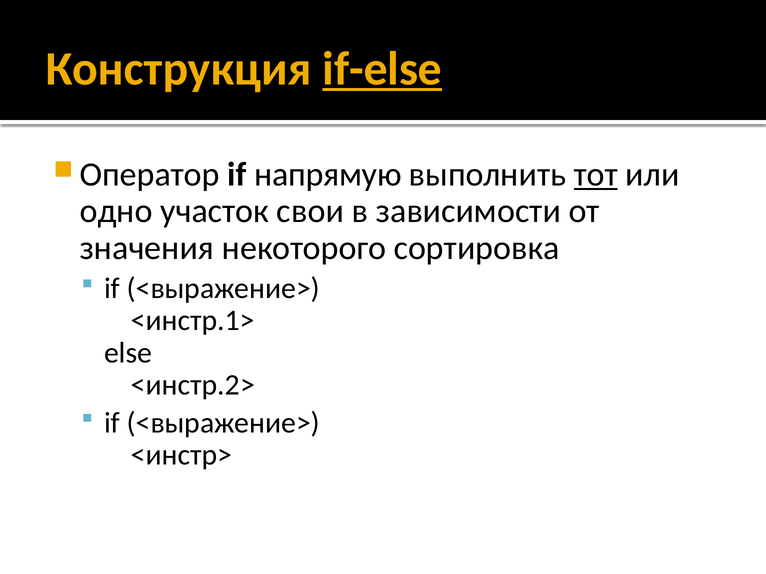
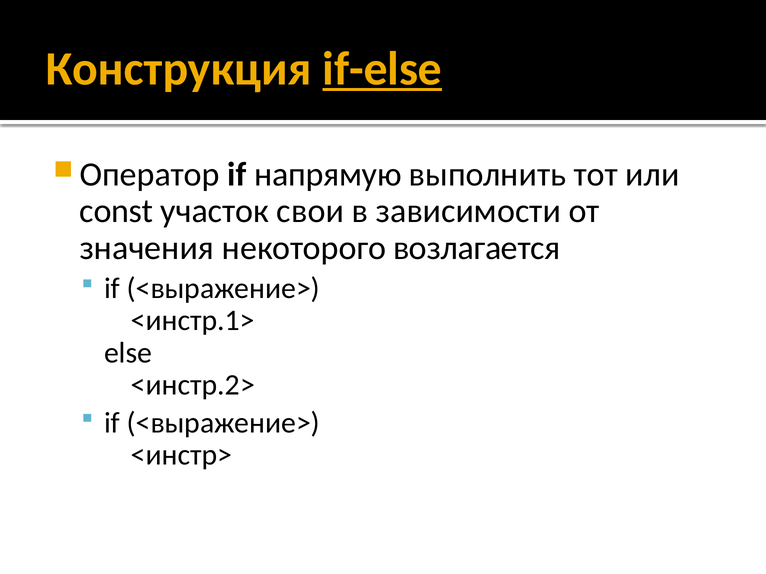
тот underline: present -> none
одно: одно -> const
сортировка: сортировка -> возлагается
